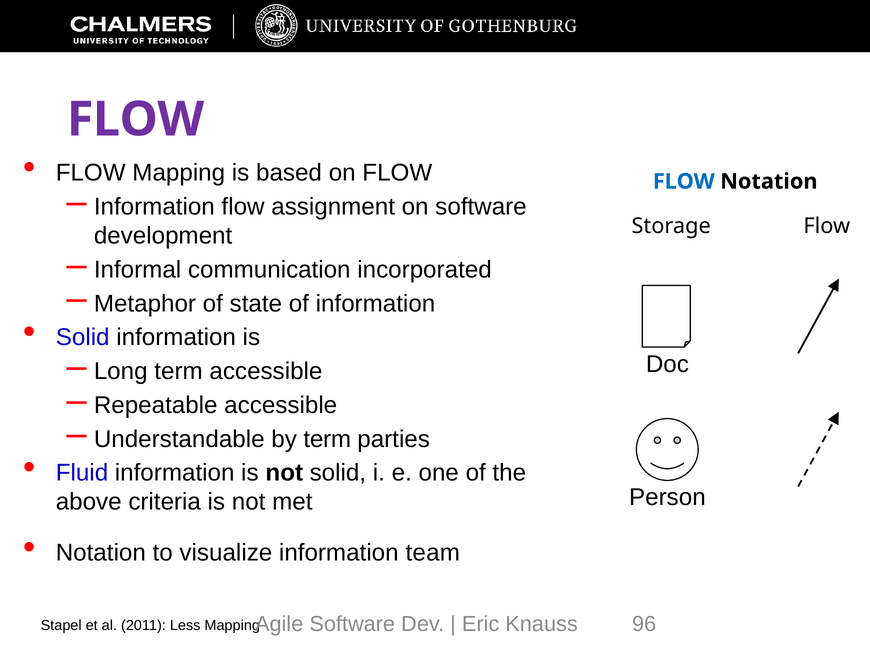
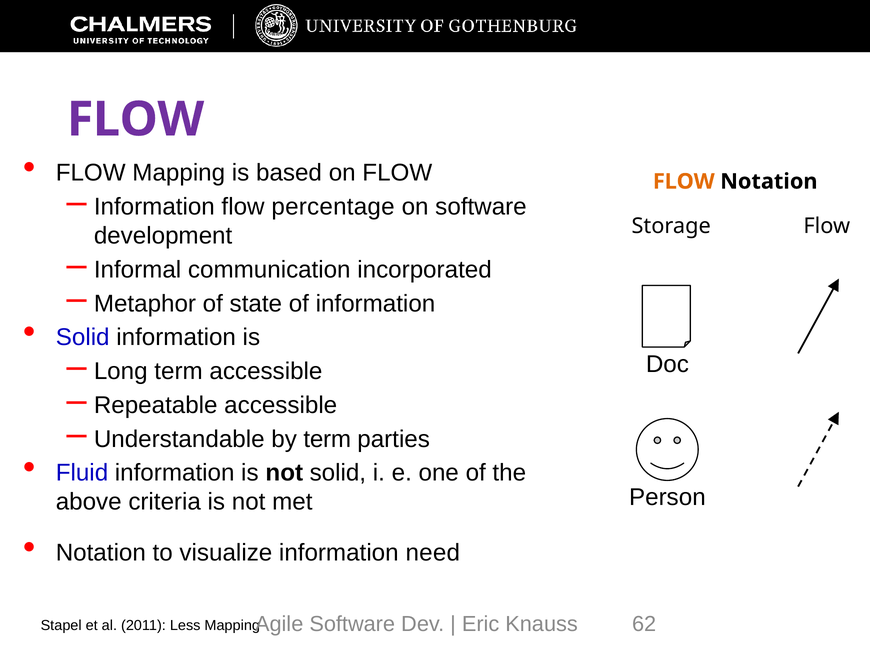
FLOW at (684, 181) colour: blue -> orange
assignment: assignment -> percentage
team: team -> need
96: 96 -> 62
